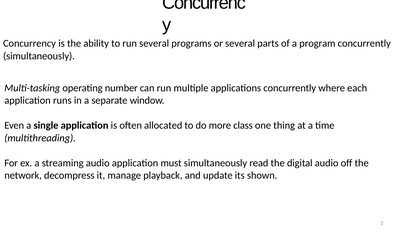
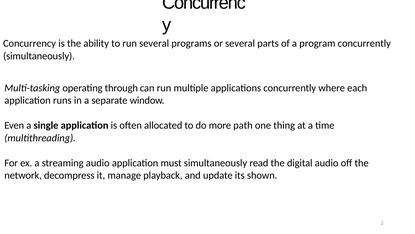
number: number -> through
class: class -> path
